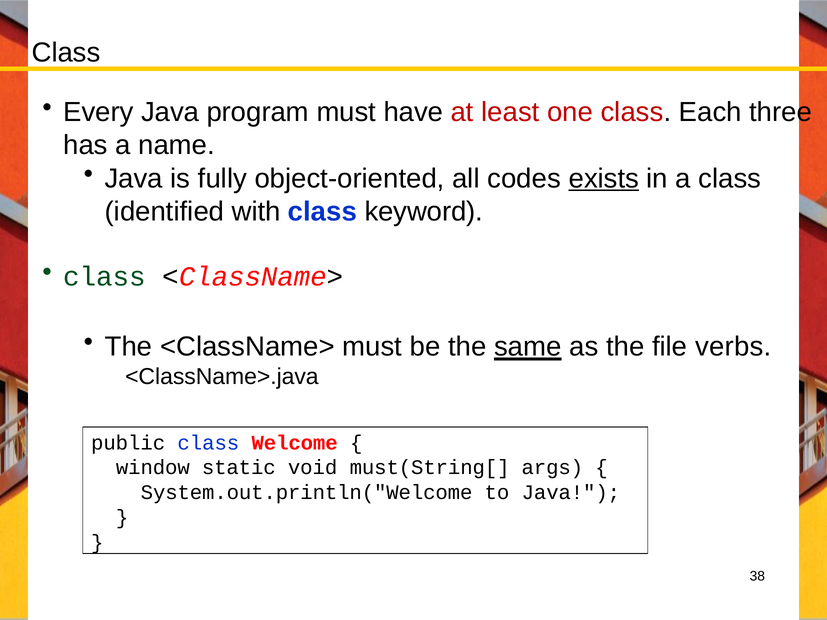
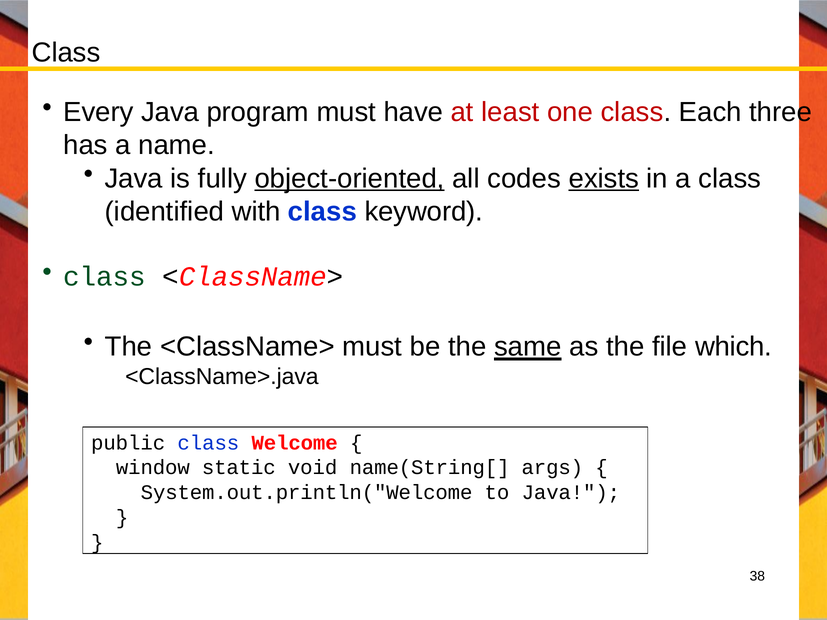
object-oriented underline: none -> present
verbs: verbs -> which
must(String[: must(String[ -> name(String[
